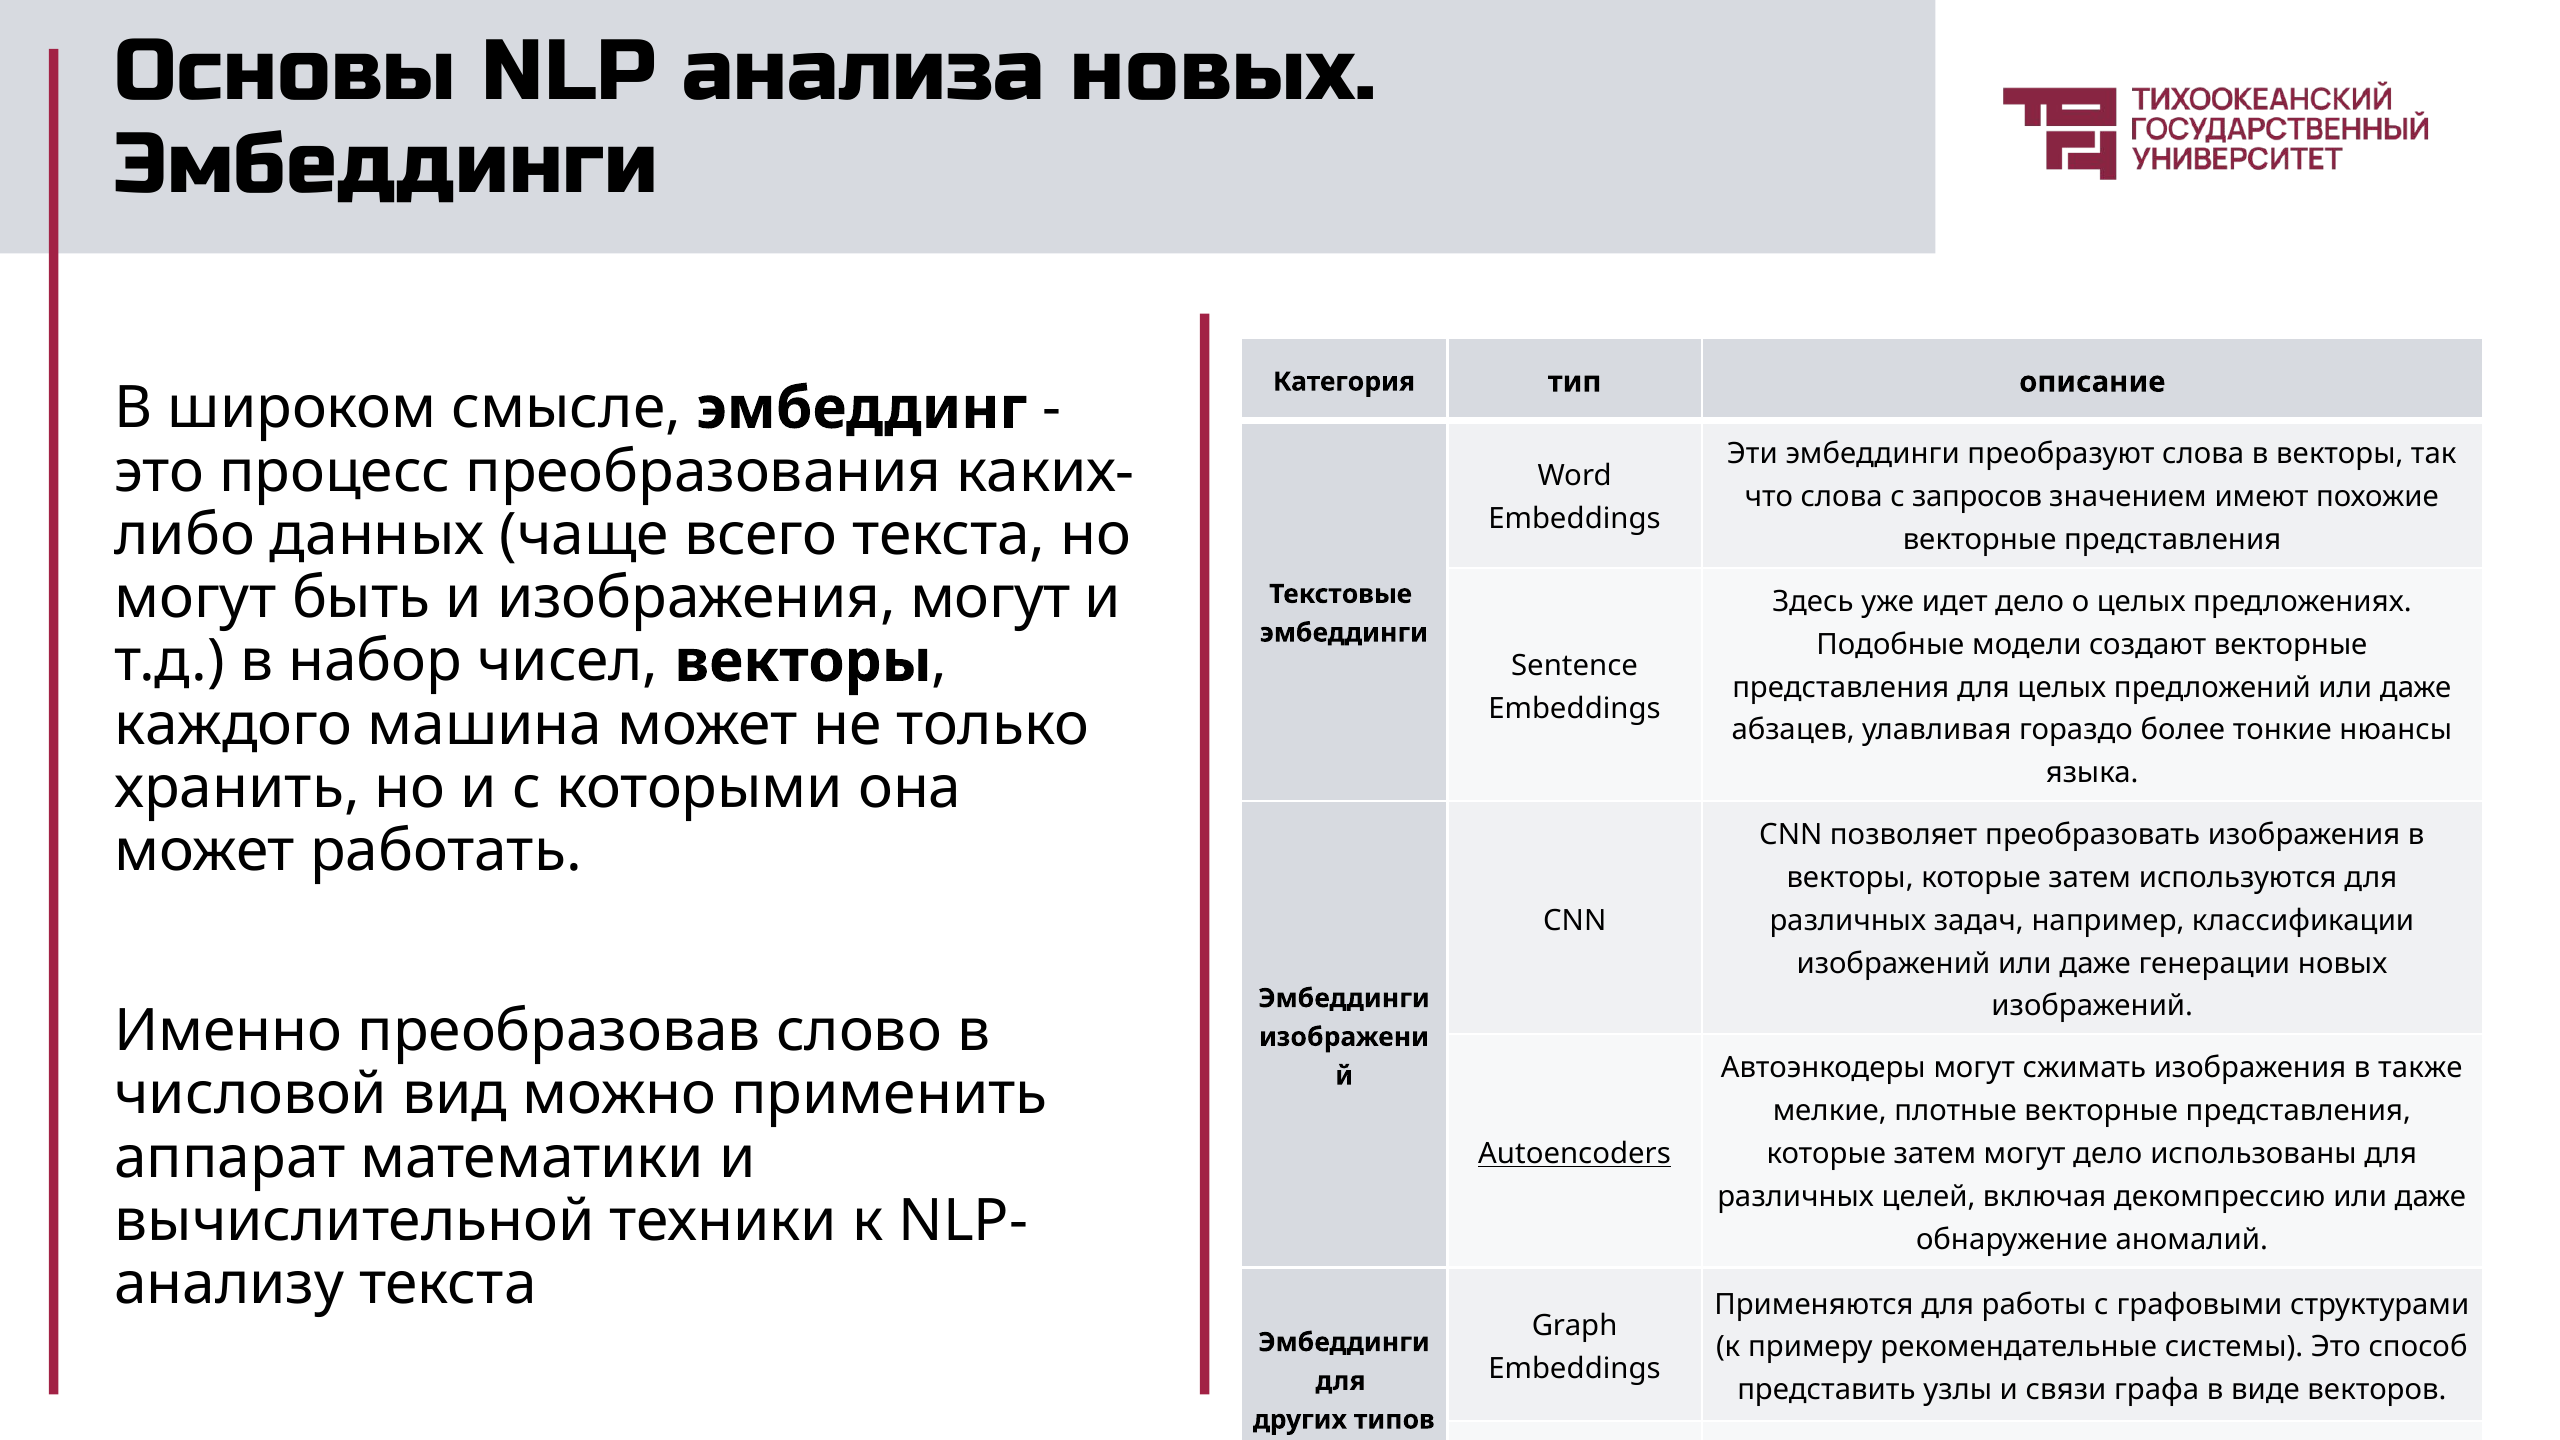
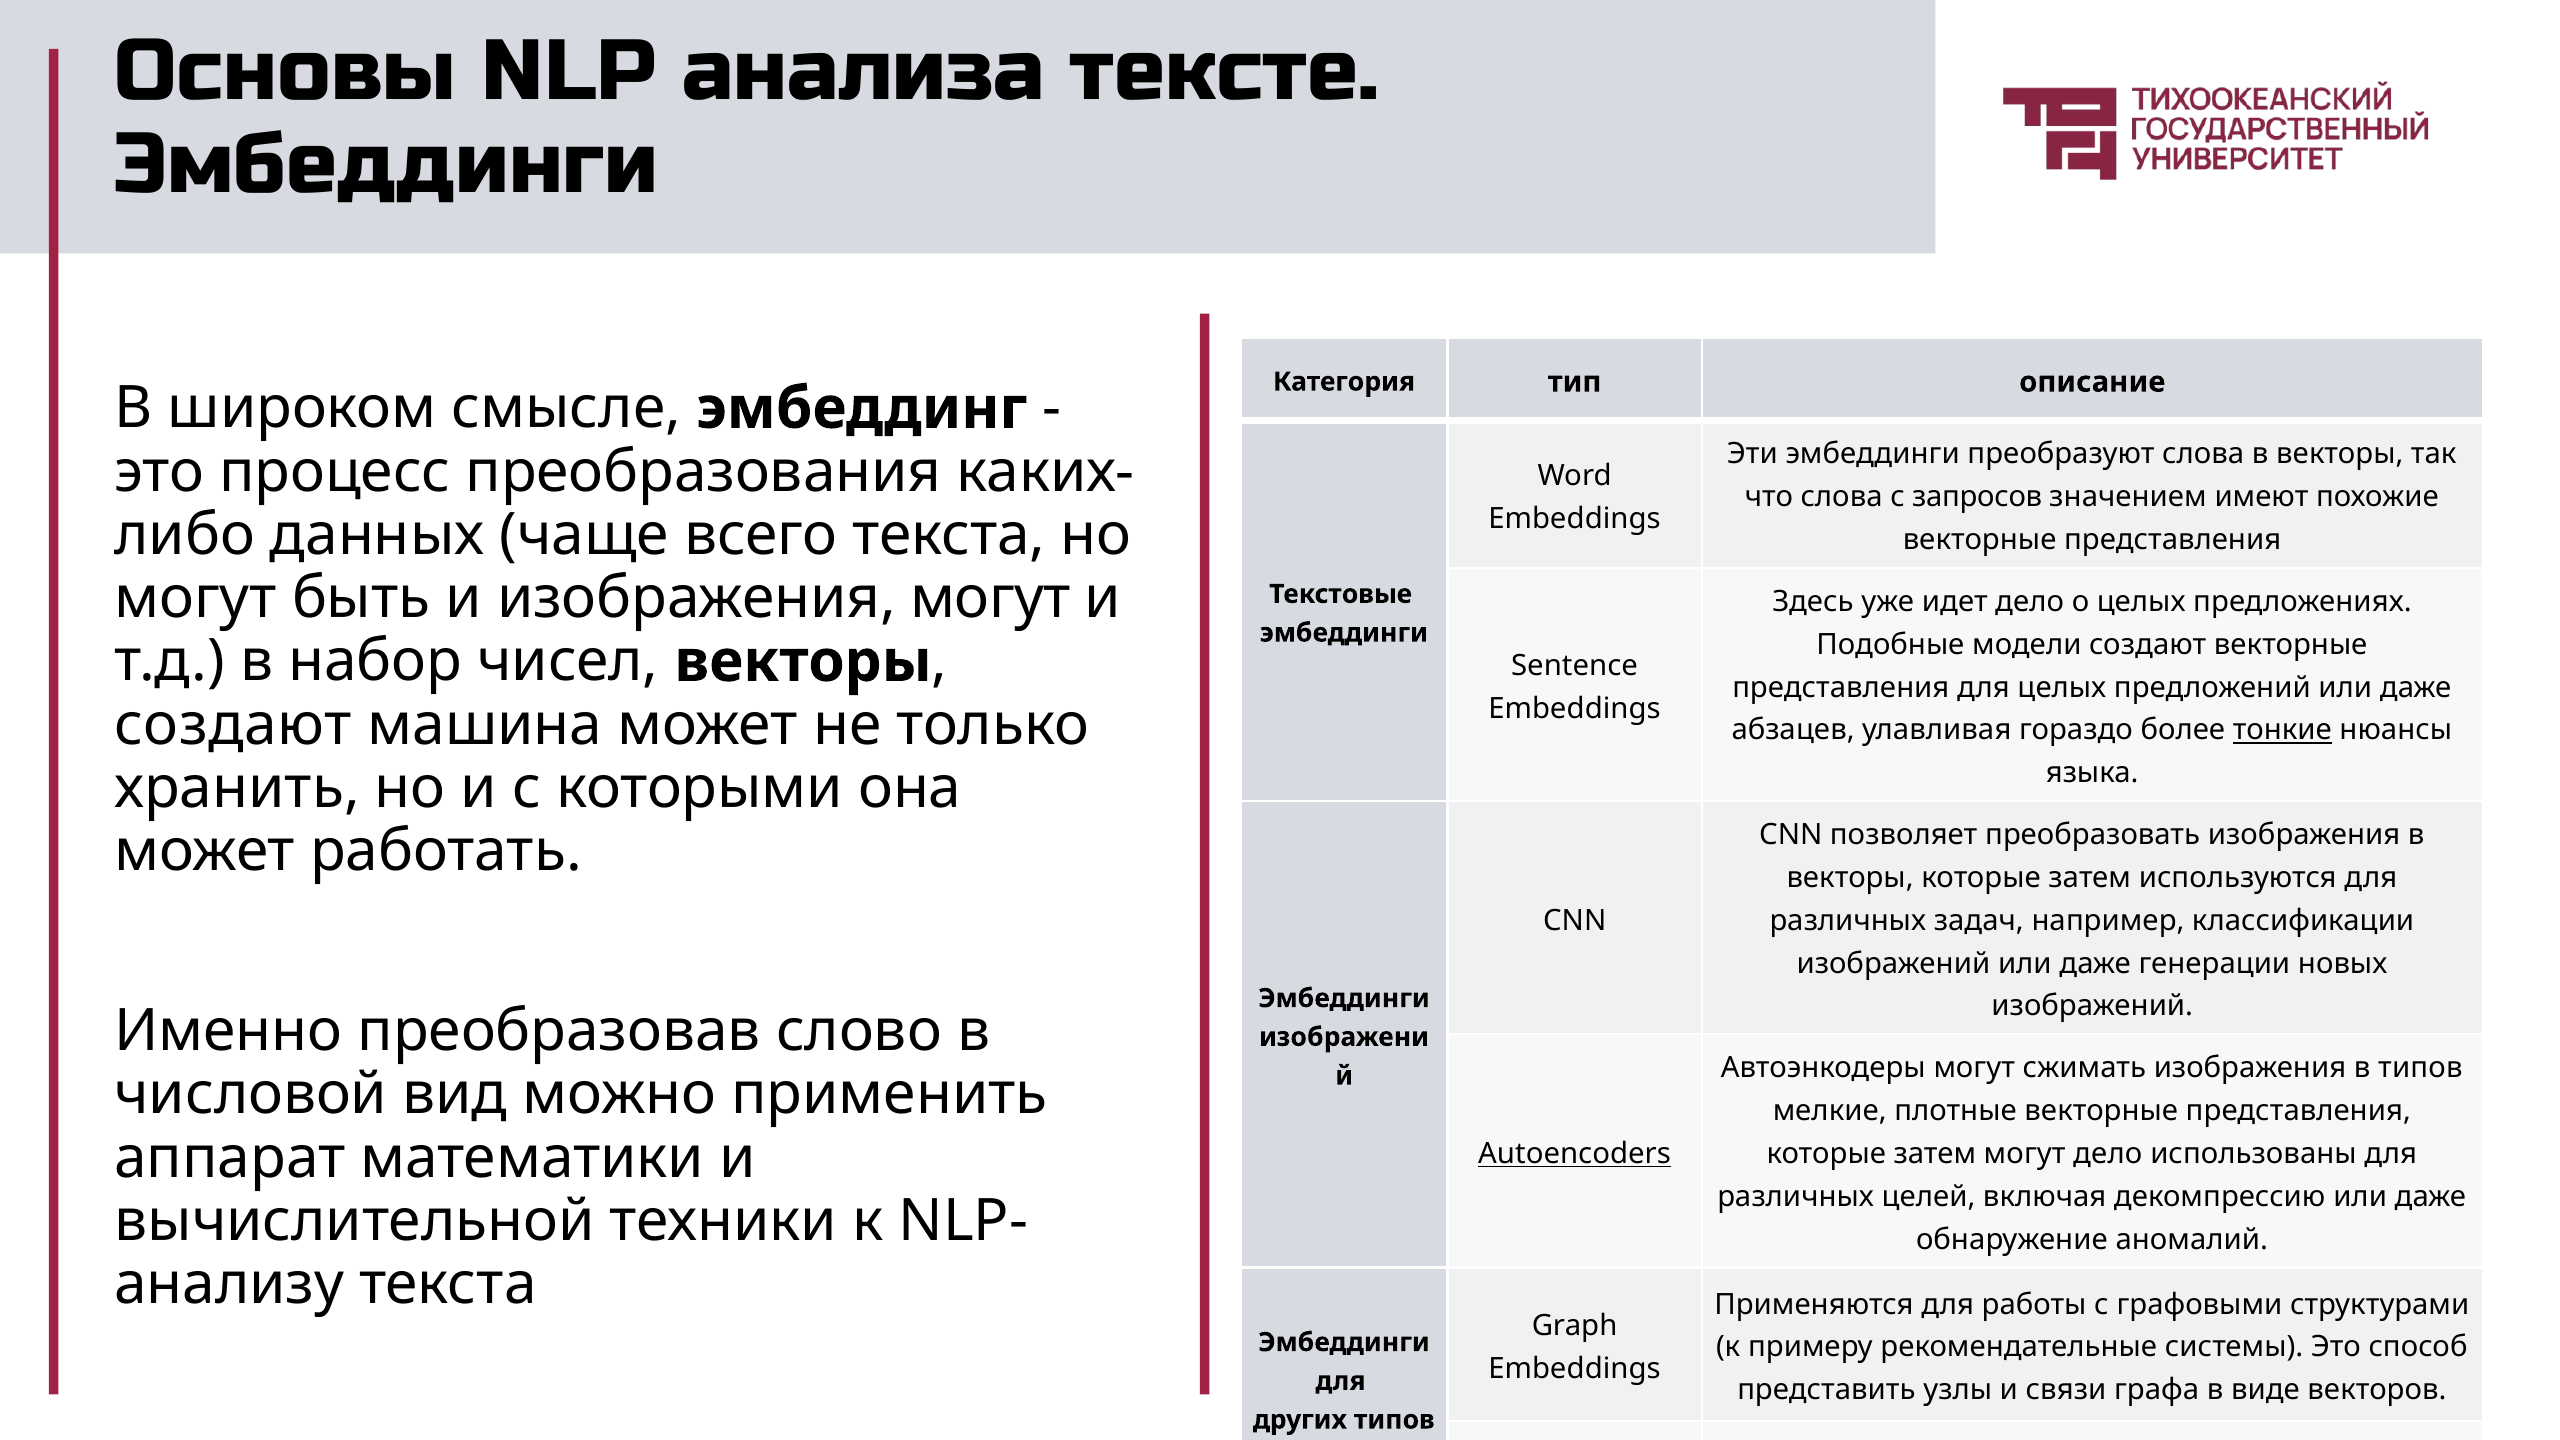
анализа новых: новых -> тексте
каждого at (234, 725): каждого -> создают
тонкие underline: none -> present
в также: также -> типов
